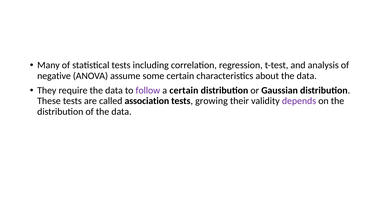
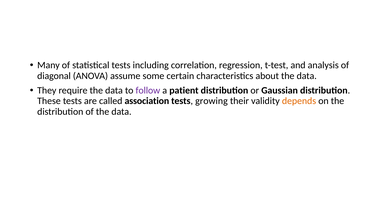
negative: negative -> diagonal
a certain: certain -> patient
depends colour: purple -> orange
